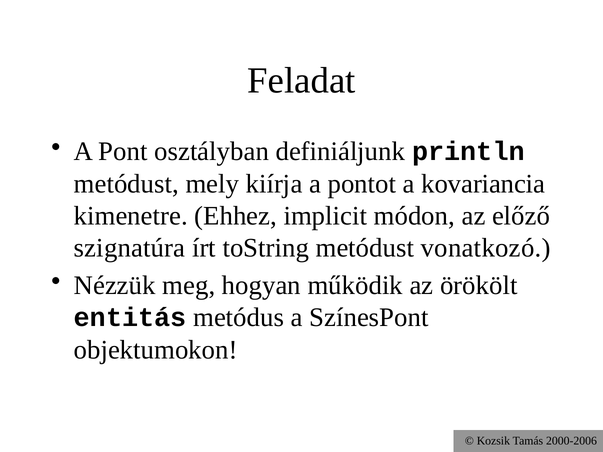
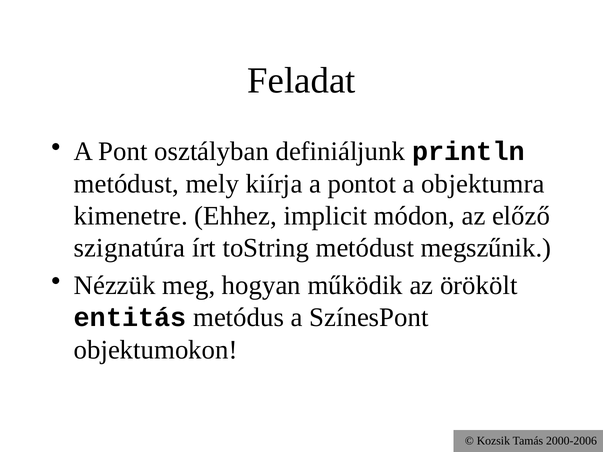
kovariancia: kovariancia -> objektumra
vonatkozó: vonatkozó -> megszűnik
